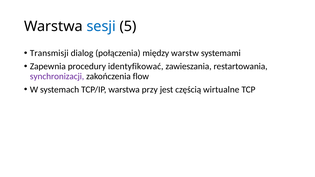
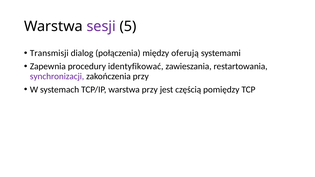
sesji colour: blue -> purple
warstw: warstw -> oferują
zakończenia flow: flow -> przy
wirtualne: wirtualne -> pomiędzy
